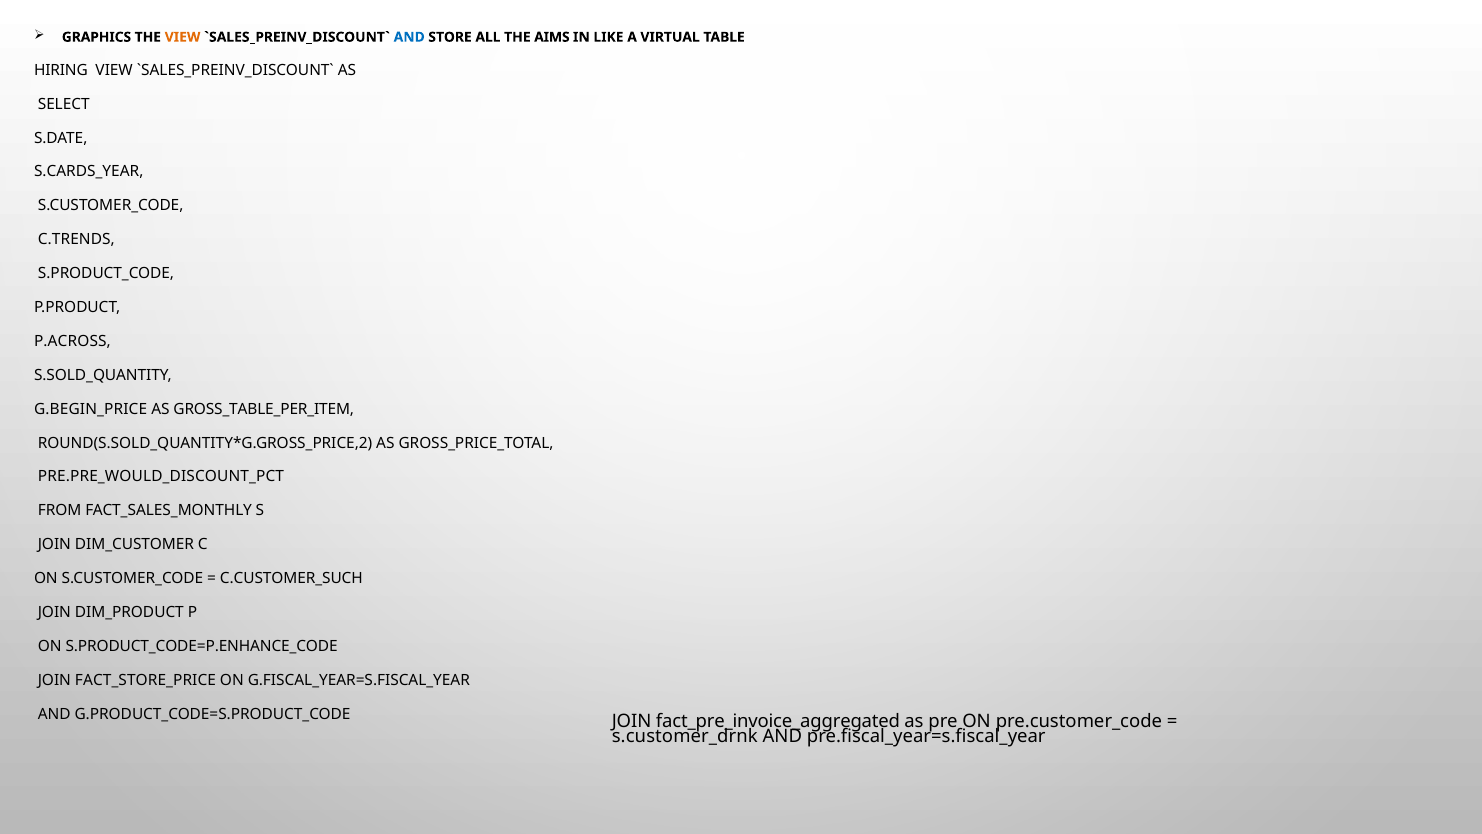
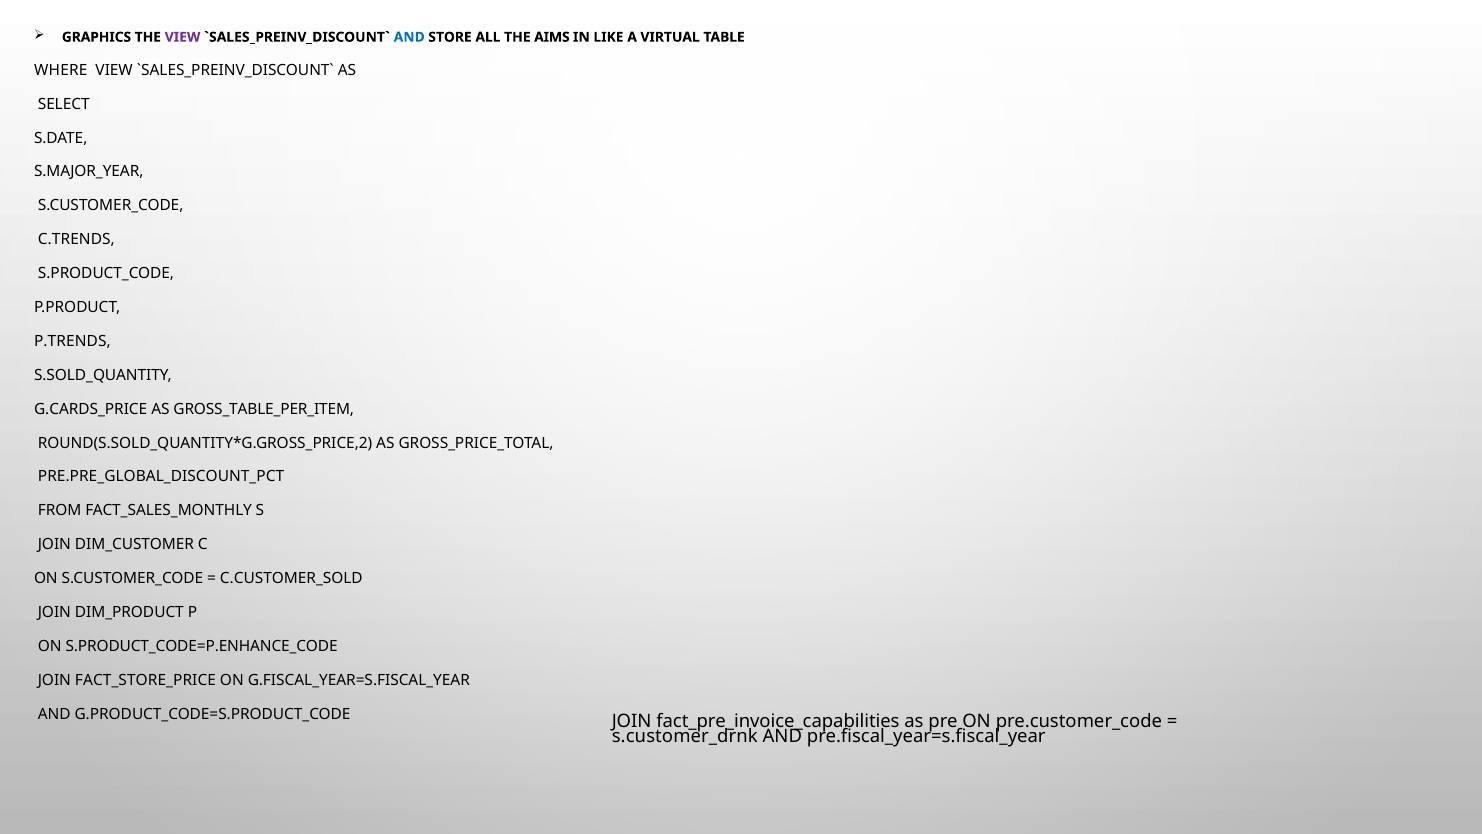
VIEW at (183, 37) colour: orange -> purple
HIRING: HIRING -> WHERE
S.CARDS_YEAR: S.CARDS_YEAR -> S.MAJOR_YEAR
P.ACROSS: P.ACROSS -> P.TRENDS
G.BEGIN_PRICE: G.BEGIN_PRICE -> G.CARDS_PRICE
PRE.PRE_WOULD_DISCOUNT_PCT: PRE.PRE_WOULD_DISCOUNT_PCT -> PRE.PRE_GLOBAL_DISCOUNT_PCT
C.CUSTOMER_SUCH: C.CUSTOMER_SUCH -> C.CUSTOMER_SOLD
fact_pre_invoice_aggregated: fact_pre_invoice_aggregated -> fact_pre_invoice_capabilities
